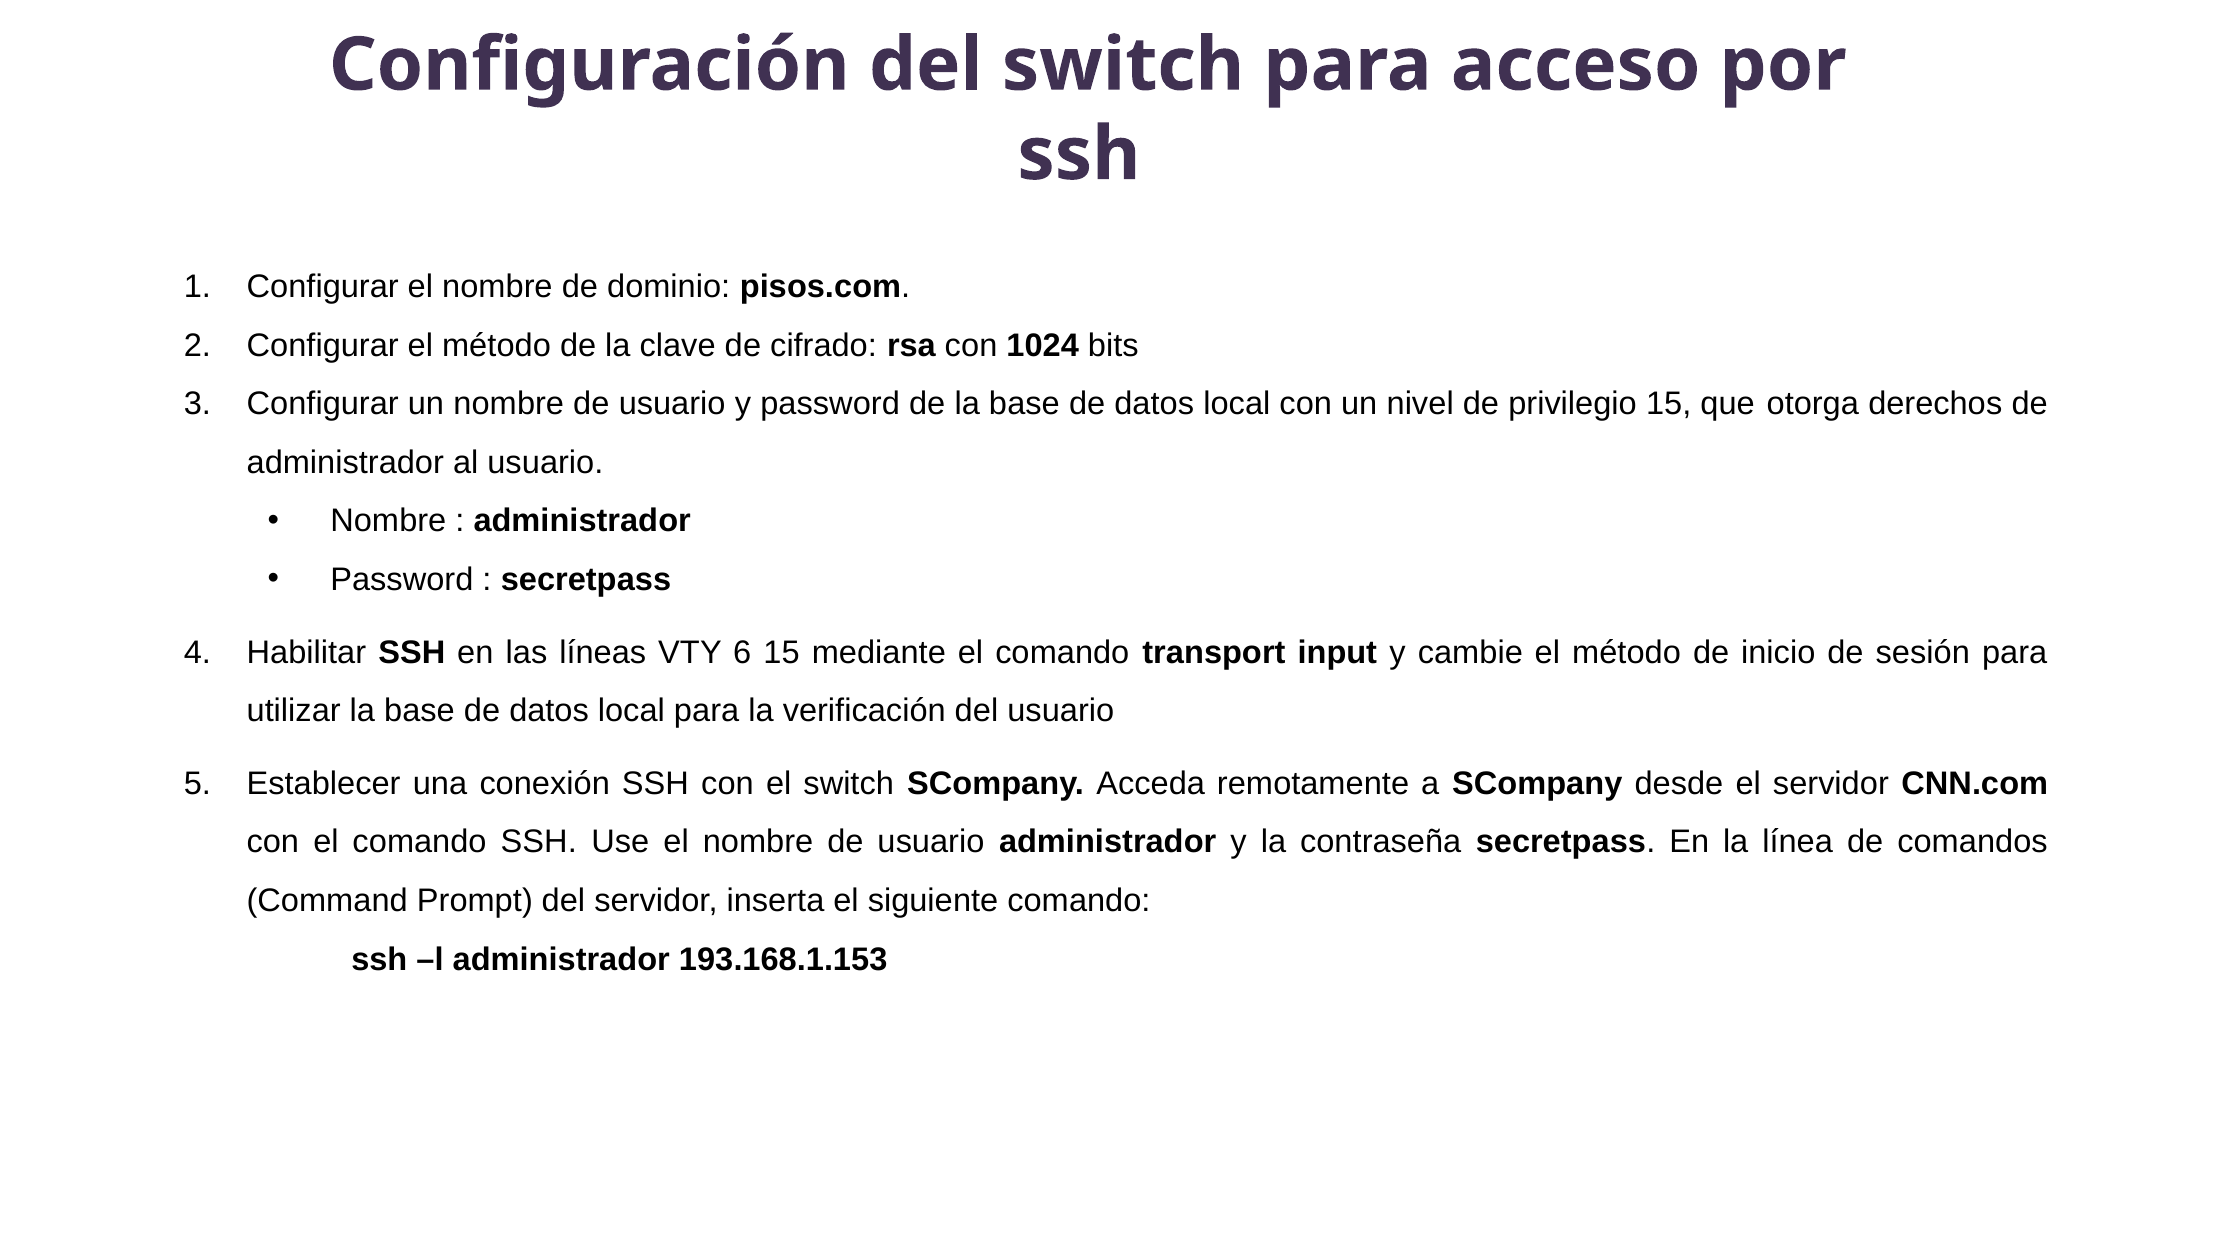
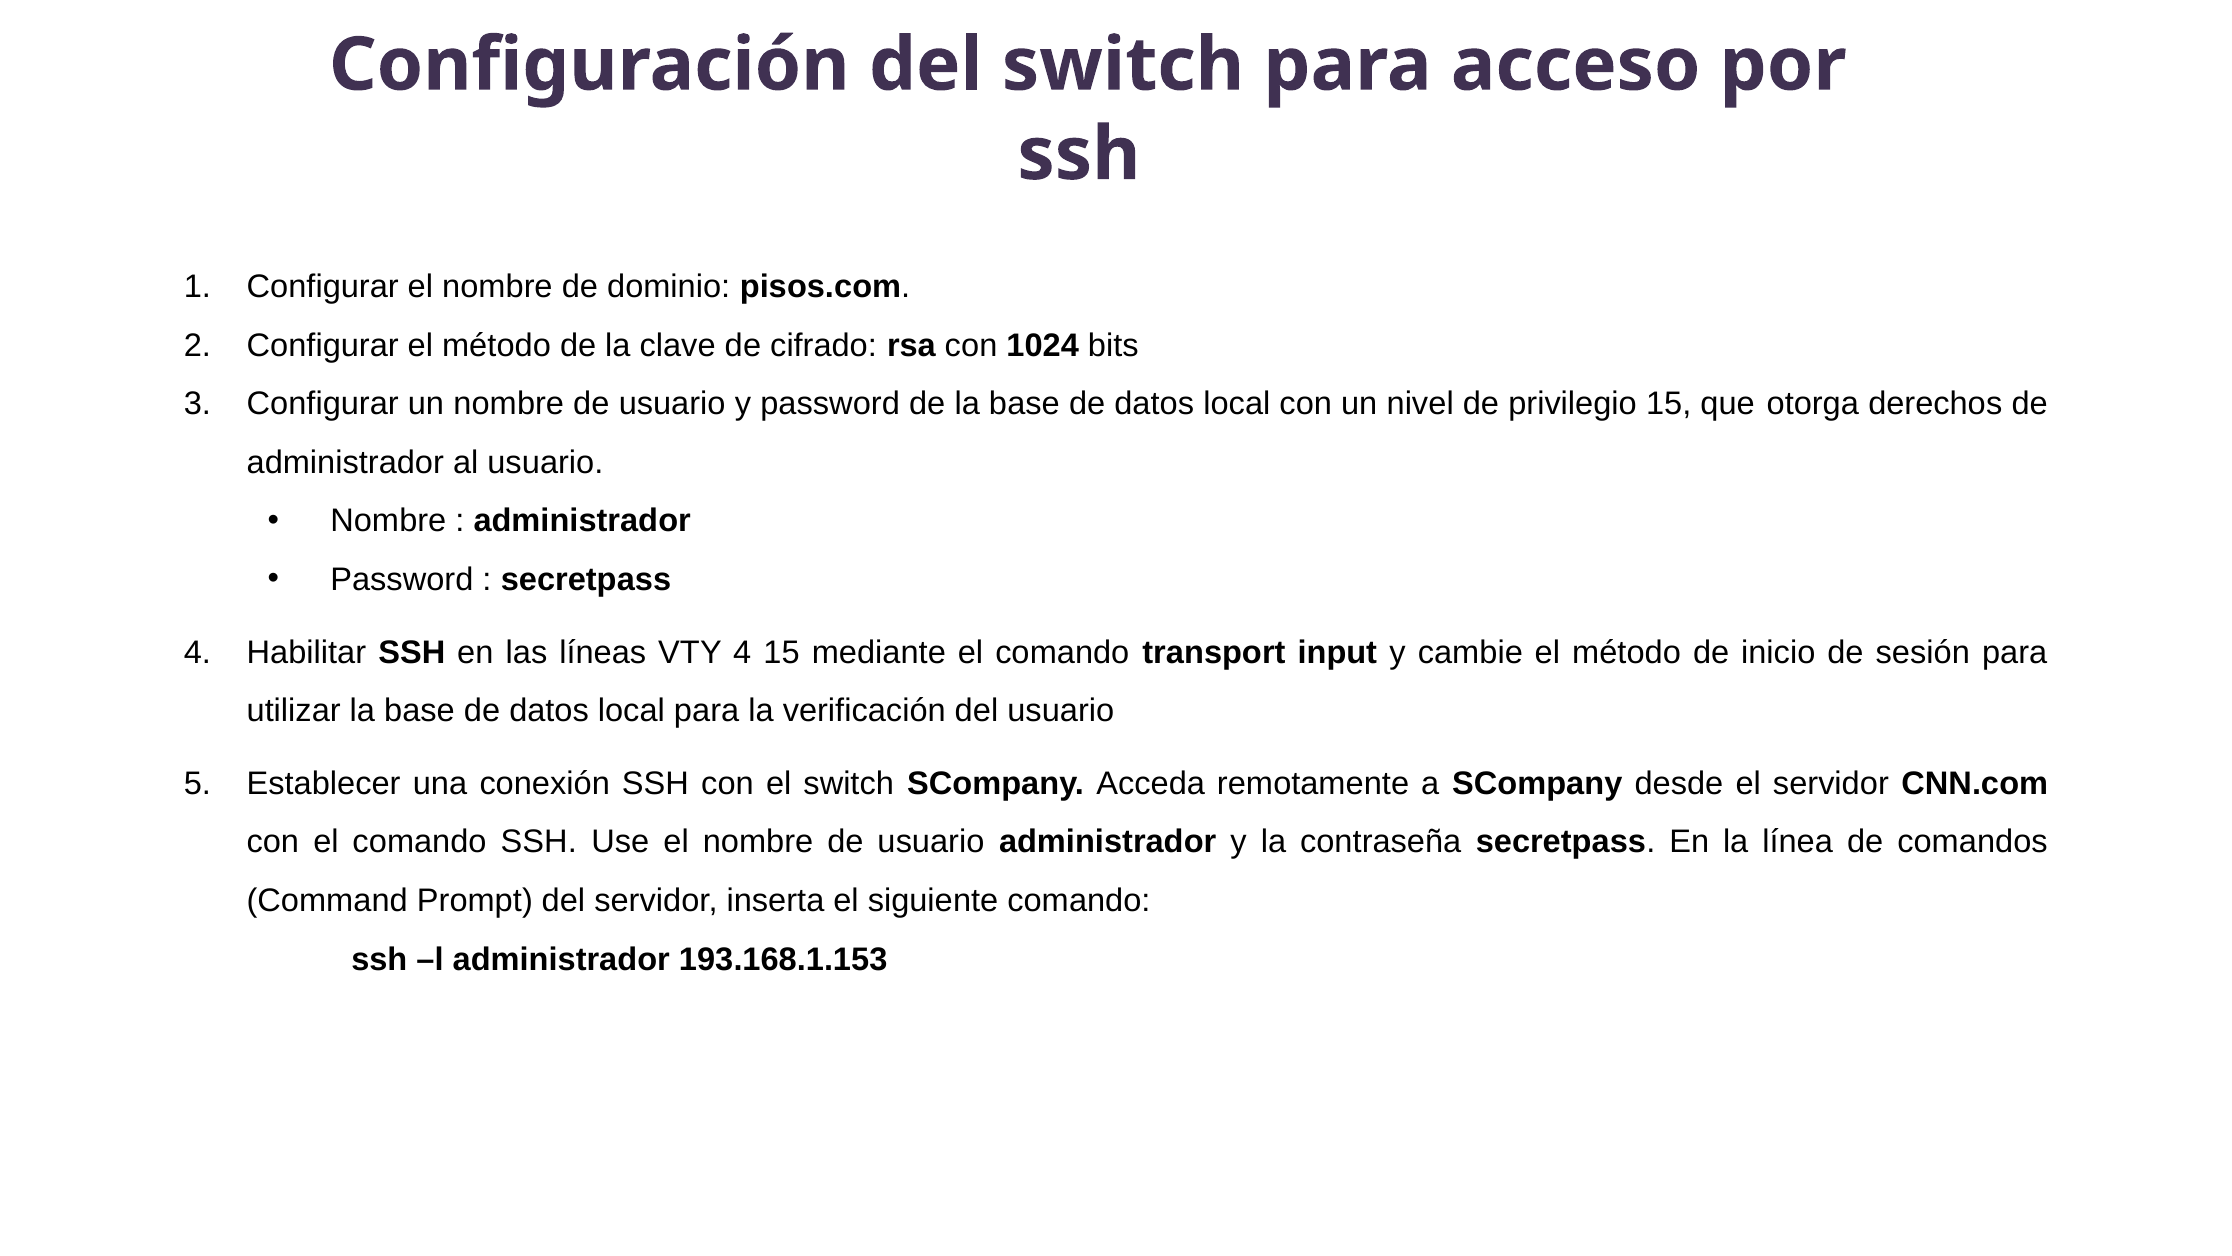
VTY 6: 6 -> 4
